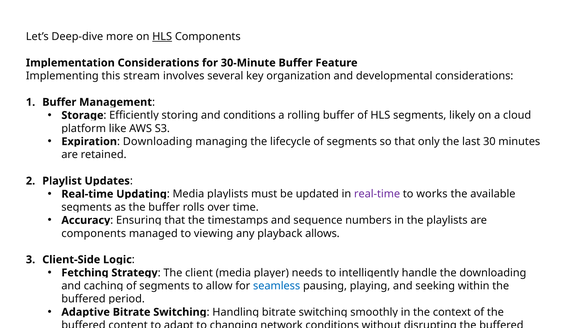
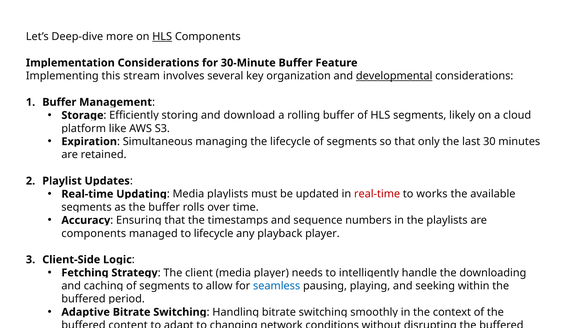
developmental underline: none -> present
and conditions: conditions -> download
Downloading at (158, 141): Downloading -> Simultaneous
real-time at (377, 194) colour: purple -> red
to viewing: viewing -> lifecycle
playback allows: allows -> player
